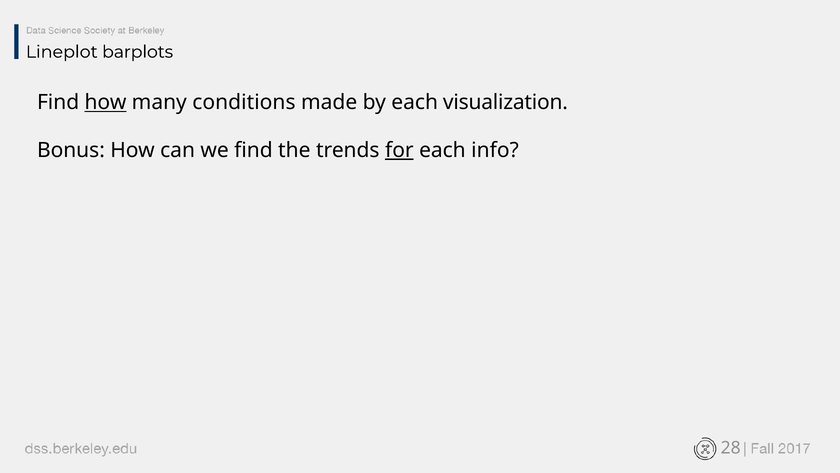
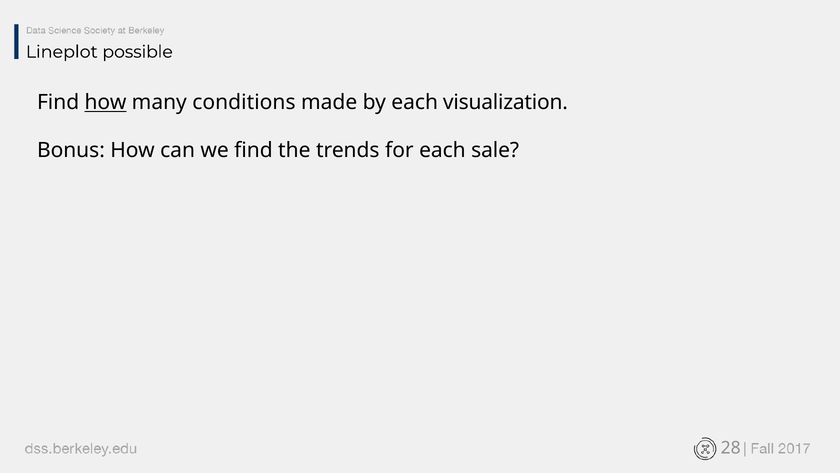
barplots: barplots -> possible
for underline: present -> none
info: info -> sale
